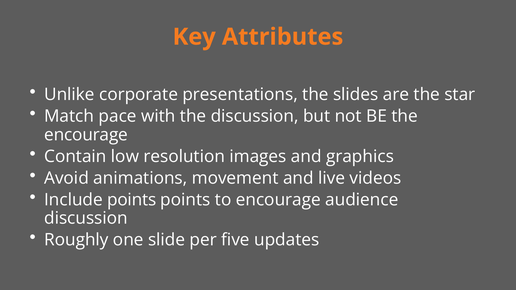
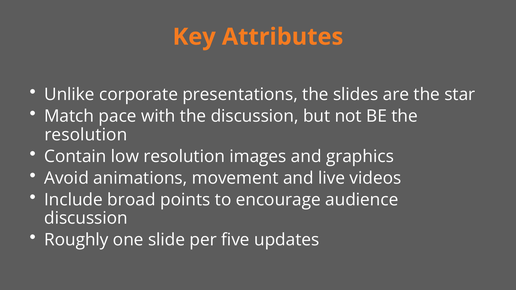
encourage at (86, 135): encourage -> resolution
Include points: points -> broad
